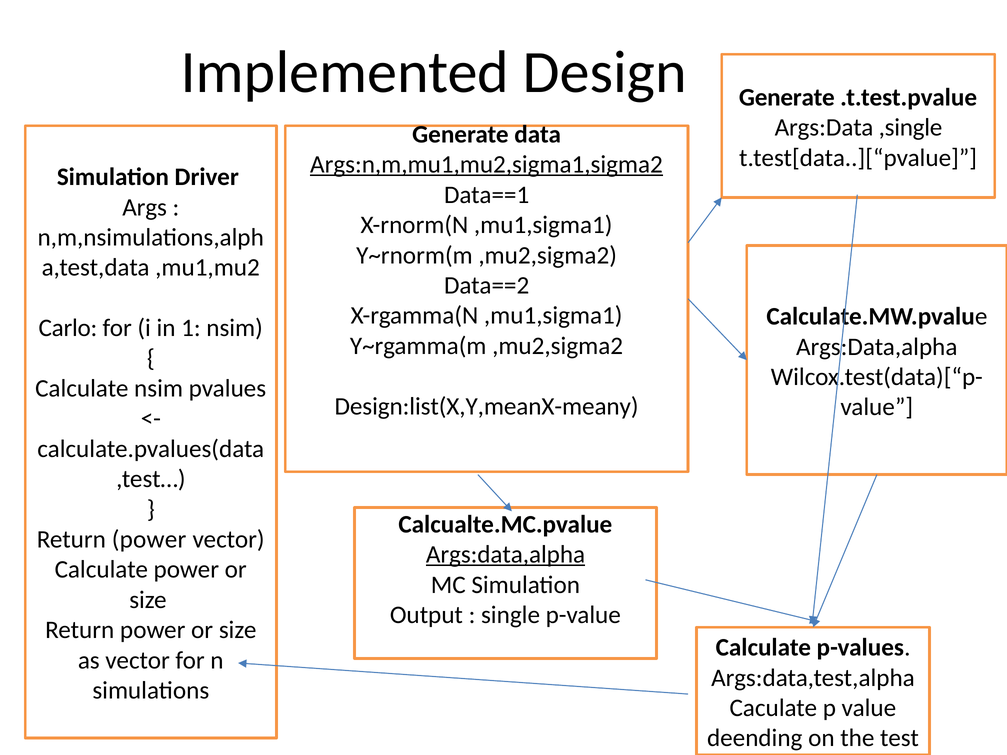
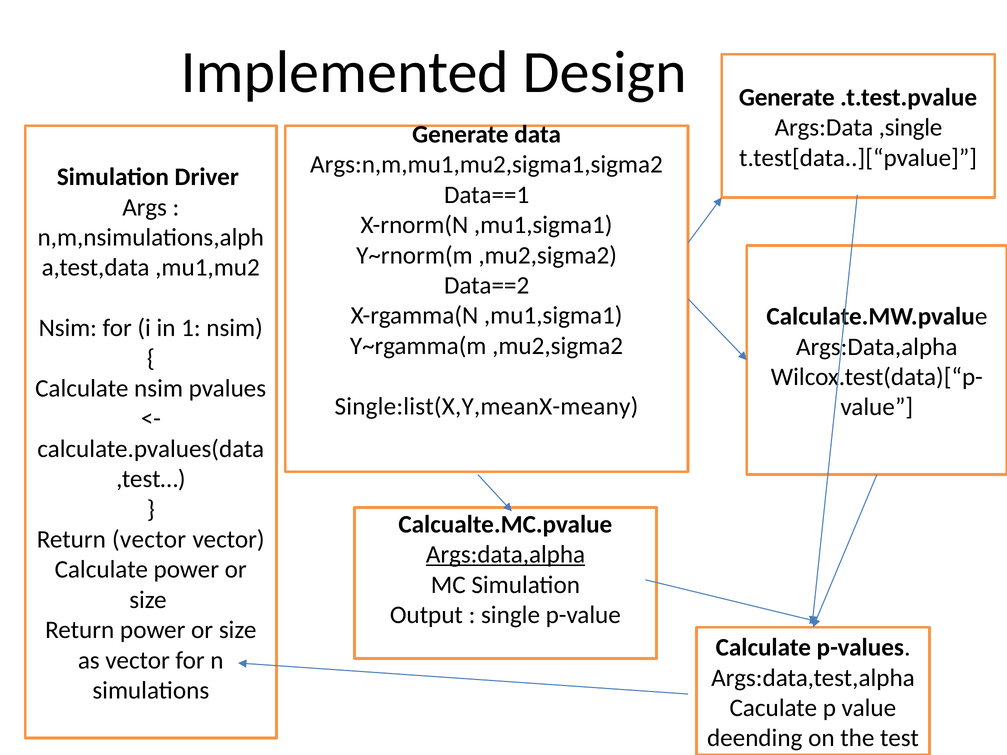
Args:n,m,mu1,mu2,sigma1,sigma2 underline: present -> none
Carlo at (68, 328): Carlo -> Nsim
Design:list(X,Y,meanX-meany: Design:list(X,Y,meanX-meany -> Single:list(X,Y,meanX-meany
power at (149, 540): power -> vector
